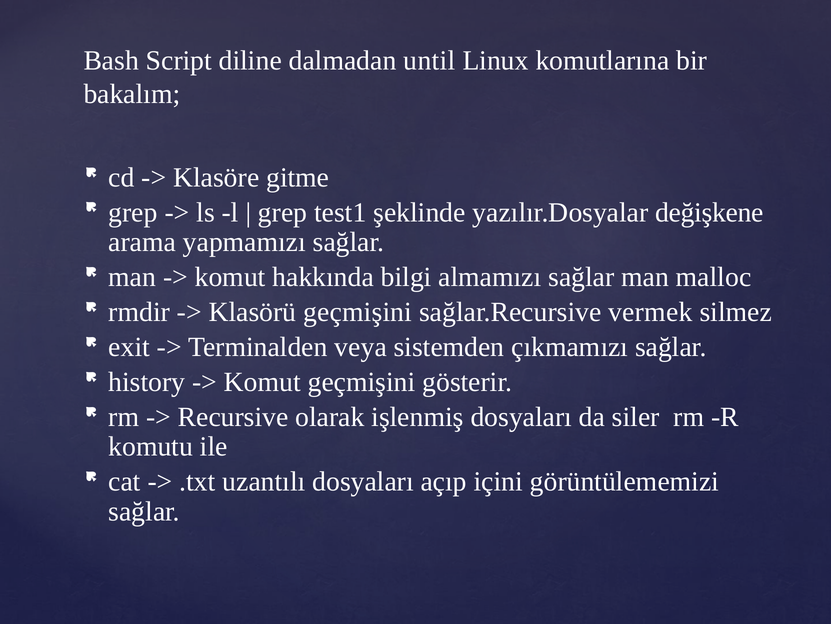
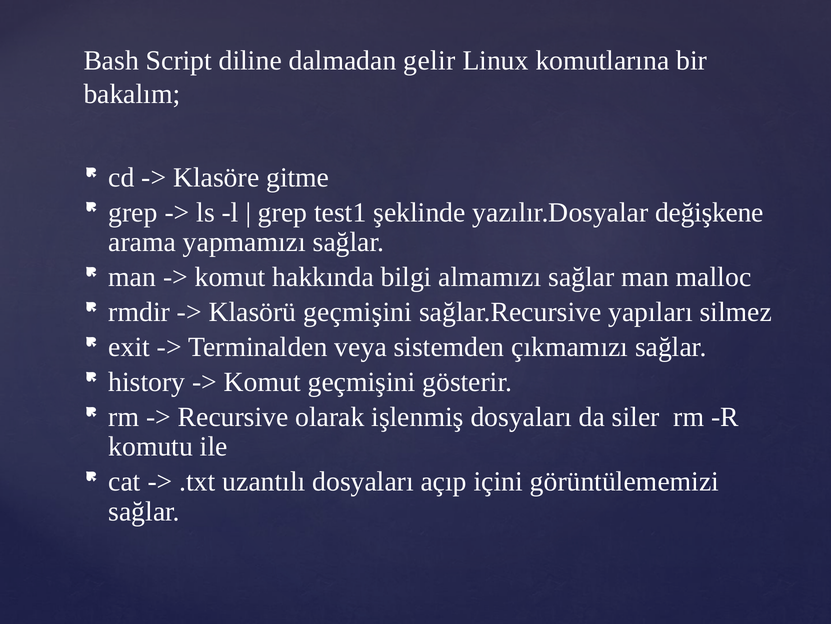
until: until -> gelir
vermek: vermek -> yapıları
